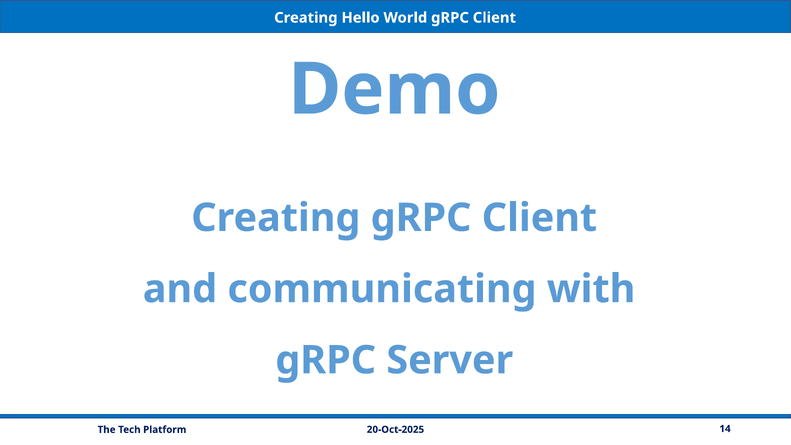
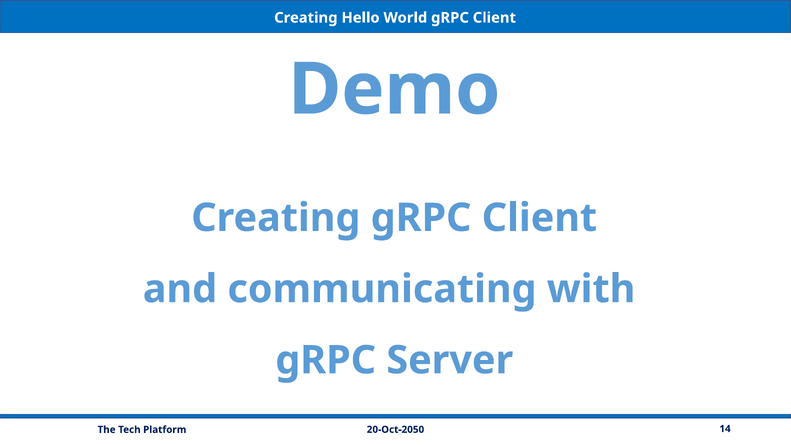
20-Oct-2025: 20-Oct-2025 -> 20-Oct-2050
